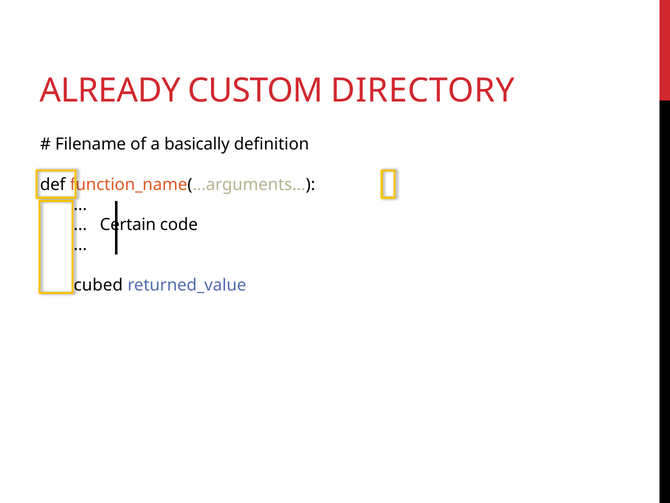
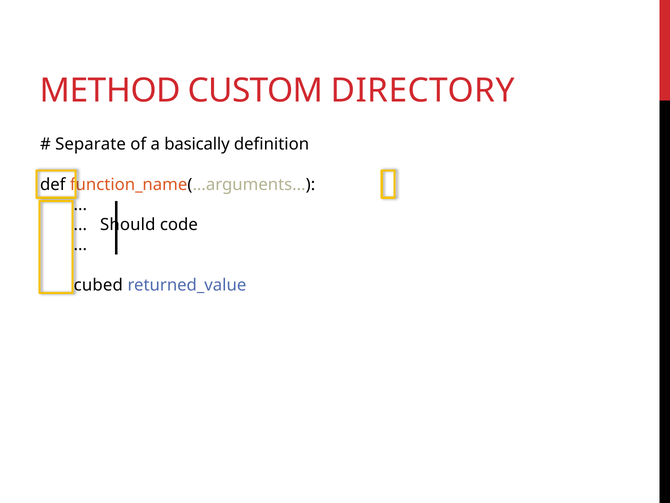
ALREADY: ALREADY -> METHOD
Filename: Filename -> Separate
Certain: Certain -> Should
